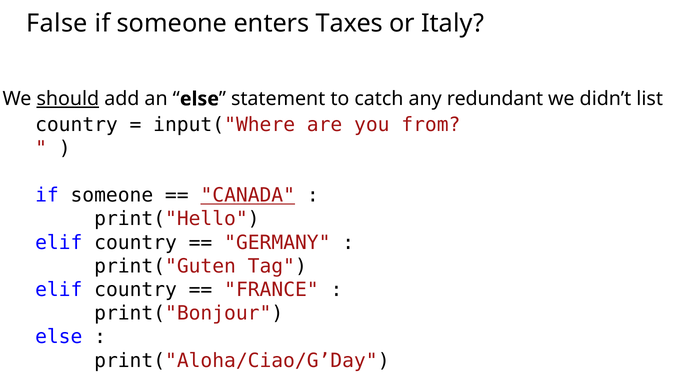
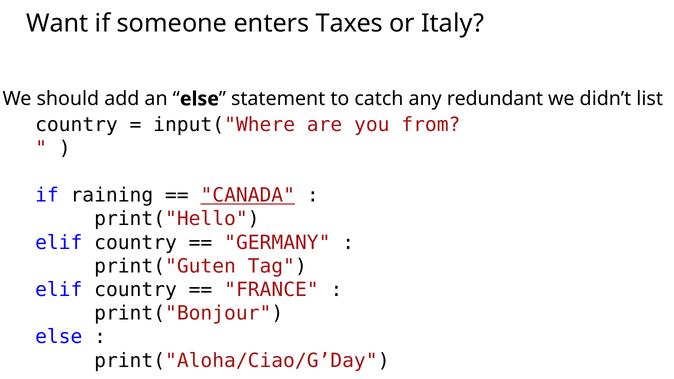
False: False -> Want
should underline: present -> none
someone at (112, 195): someone -> raining
